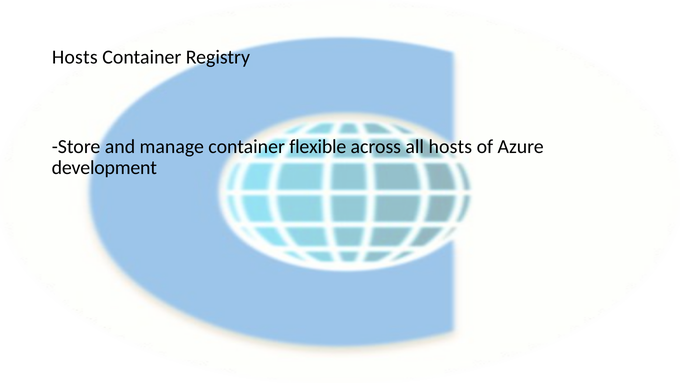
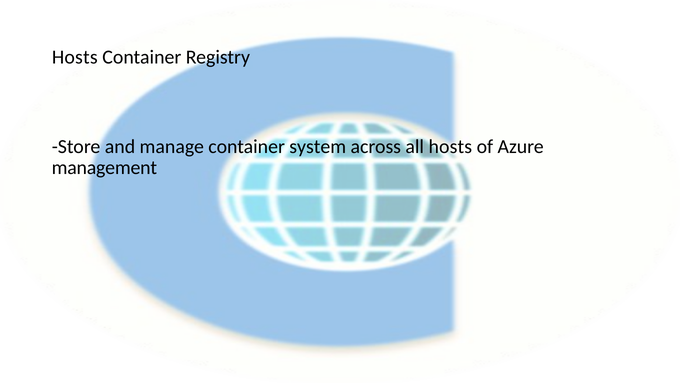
flexible: flexible -> system
development: development -> management
